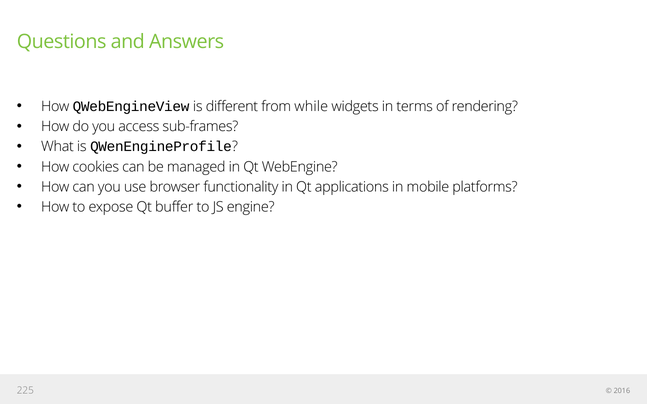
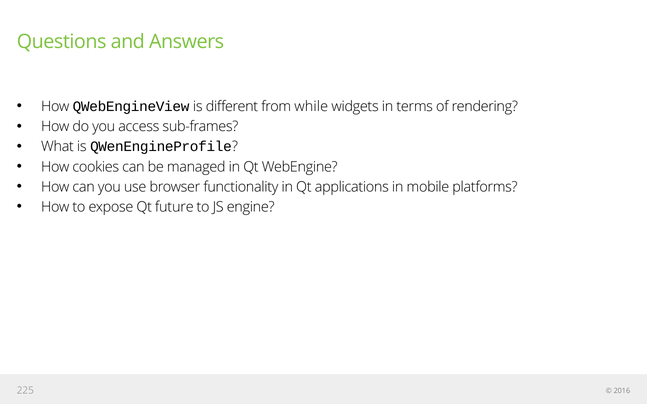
buffer: buffer -> future
